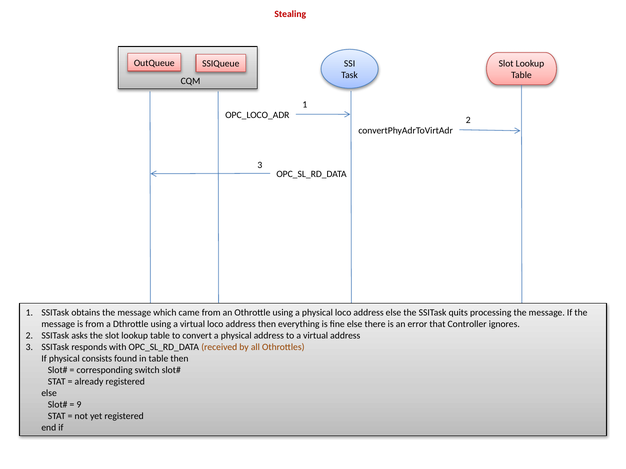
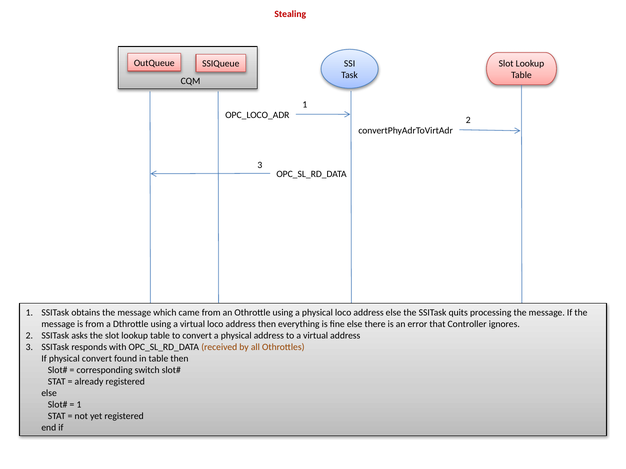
physical consists: consists -> convert
9 at (79, 405): 9 -> 1
